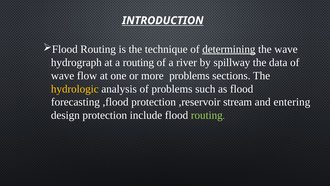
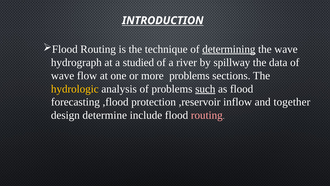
a routing: routing -> studied
such underline: none -> present
stream: stream -> inflow
entering: entering -> together
design protection: protection -> determine
routing at (207, 115) colour: light green -> pink
